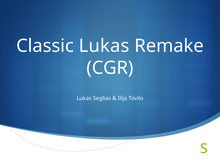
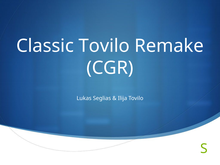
Classic Lukas: Lukas -> Tovilo
